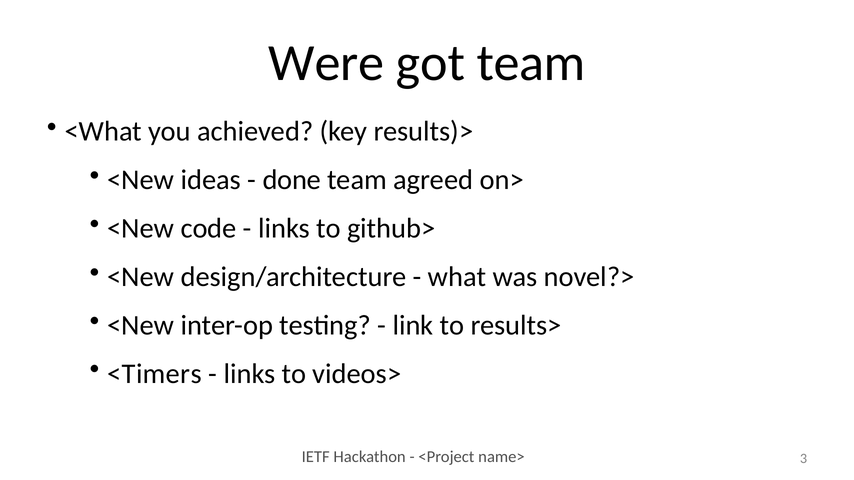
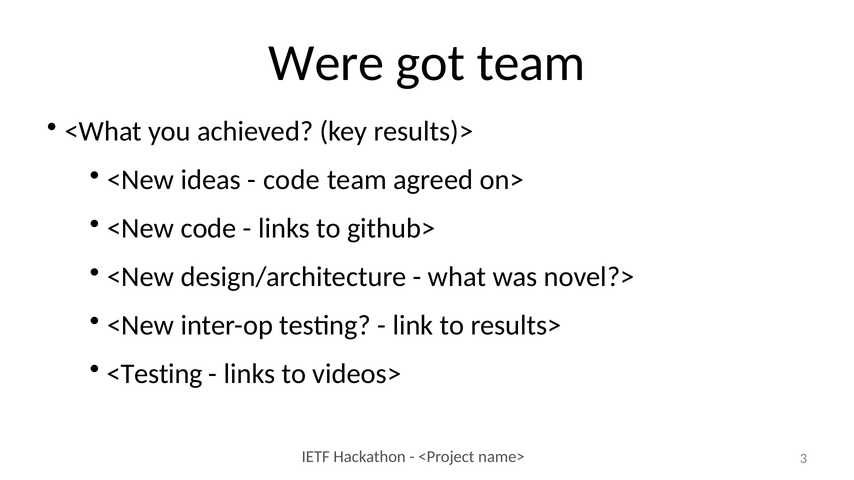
done at (292, 180): done -> code
<Timers: <Timers -> <Testing
